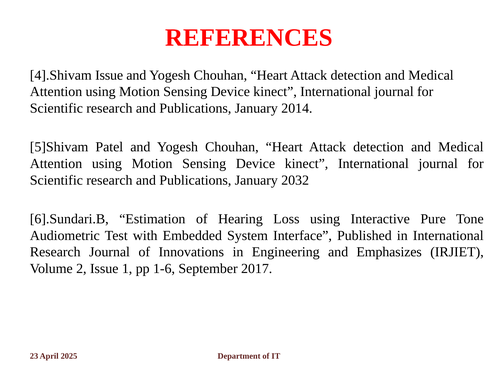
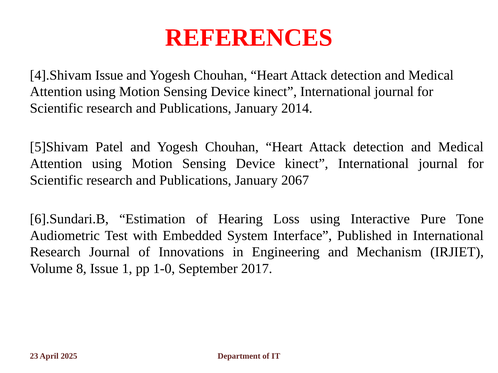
2032: 2032 -> 2067
Emphasizes: Emphasizes -> Mechanism
2: 2 -> 8
1-6: 1-6 -> 1-0
